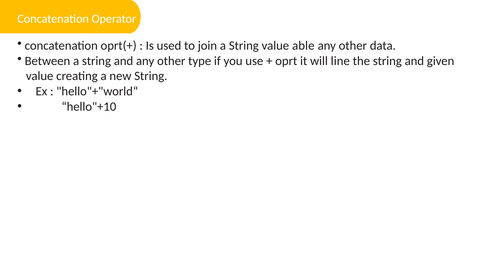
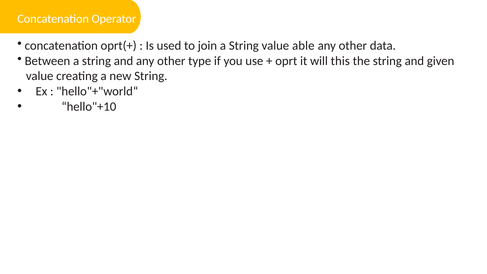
line: line -> this
